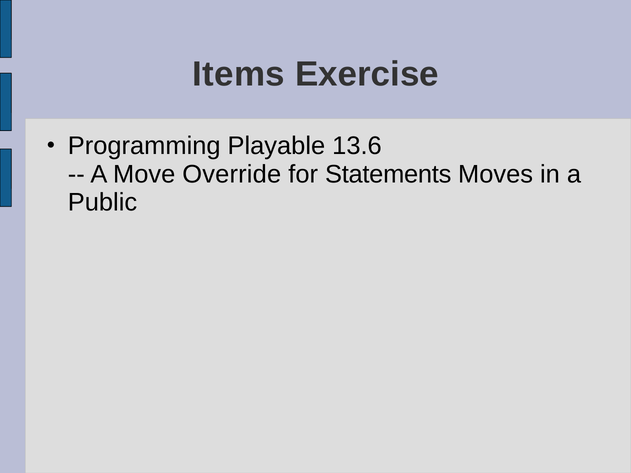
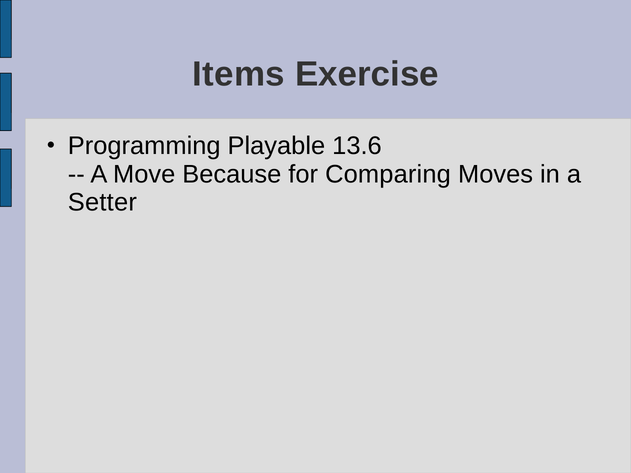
Override: Override -> Because
Statements: Statements -> Comparing
Public: Public -> Setter
